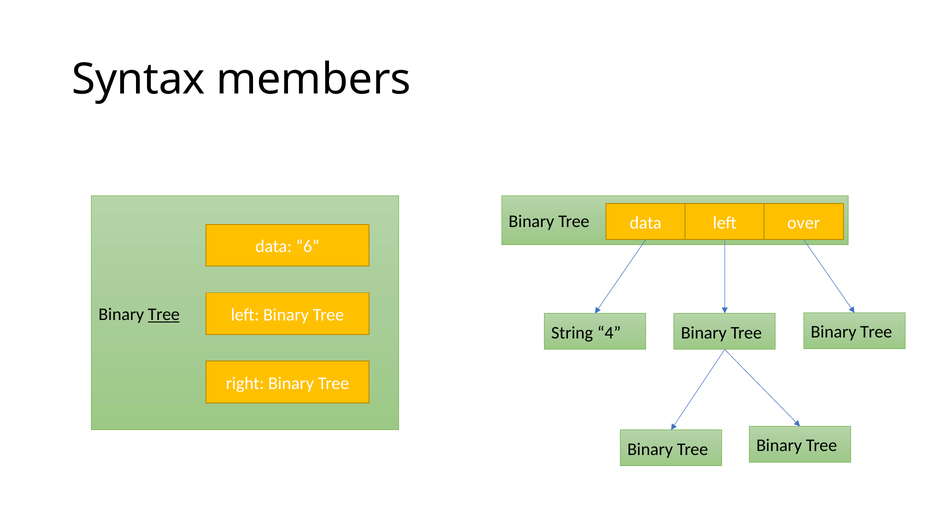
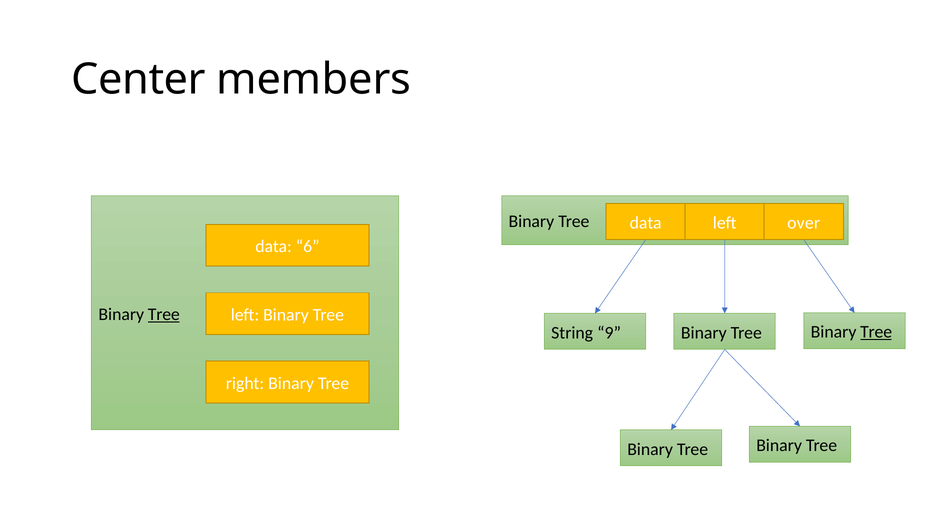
Syntax: Syntax -> Center
4: 4 -> 9
Tree at (876, 332) underline: none -> present
